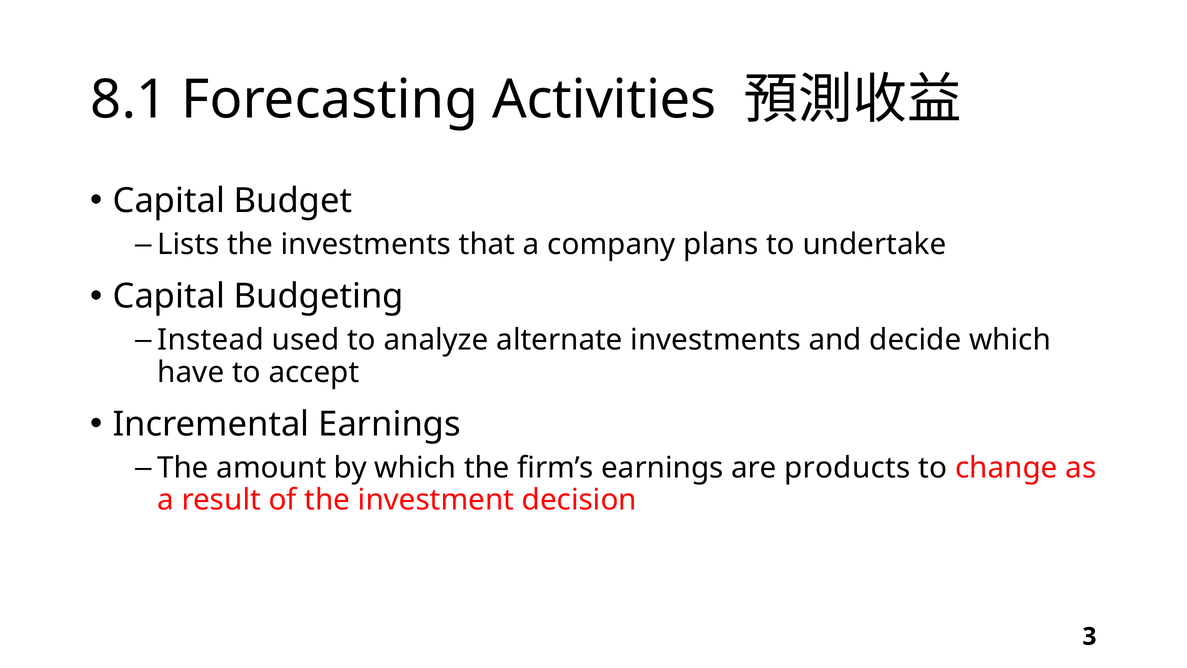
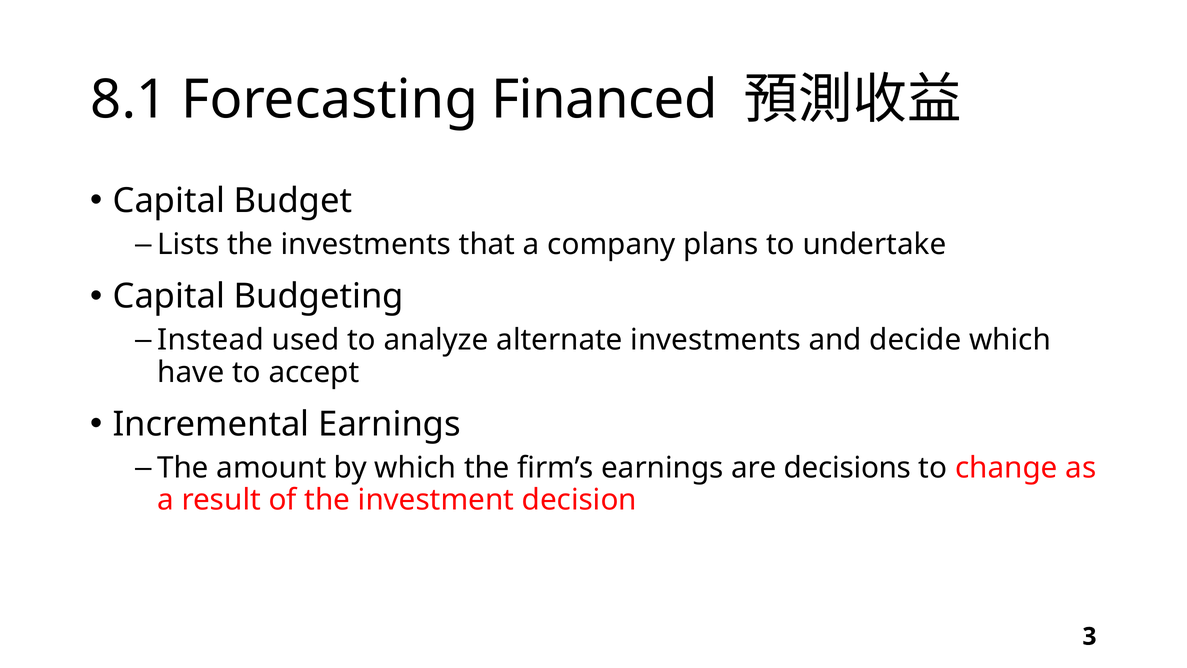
Activities: Activities -> Financed
products: products -> decisions
